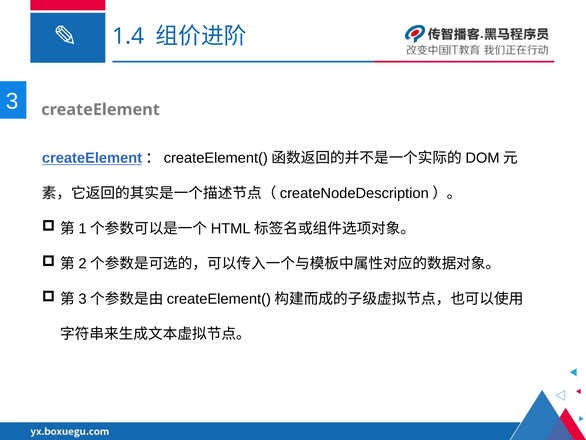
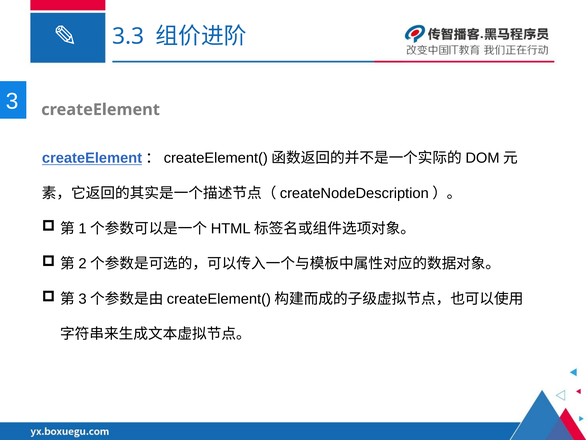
1.4: 1.4 -> 3.3
